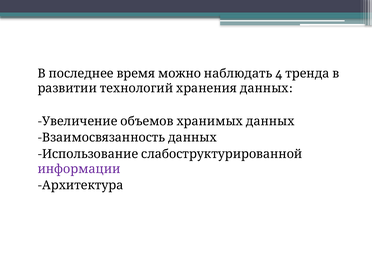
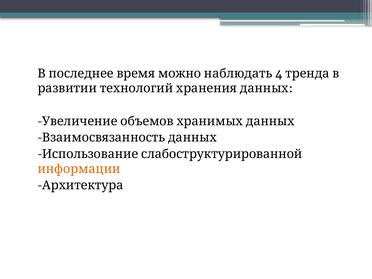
информации colour: purple -> orange
